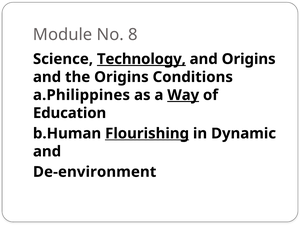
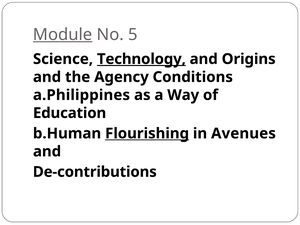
Module underline: none -> present
8: 8 -> 5
the Origins: Origins -> Agency
Way underline: present -> none
Dynamic: Dynamic -> Avenues
De-environment: De-environment -> De-contributions
